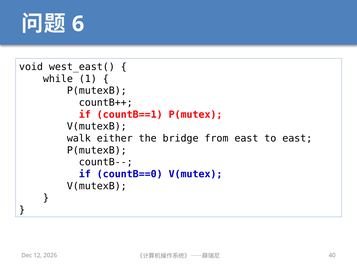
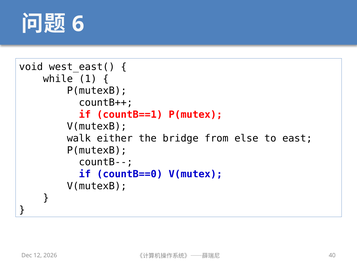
from east: east -> else
